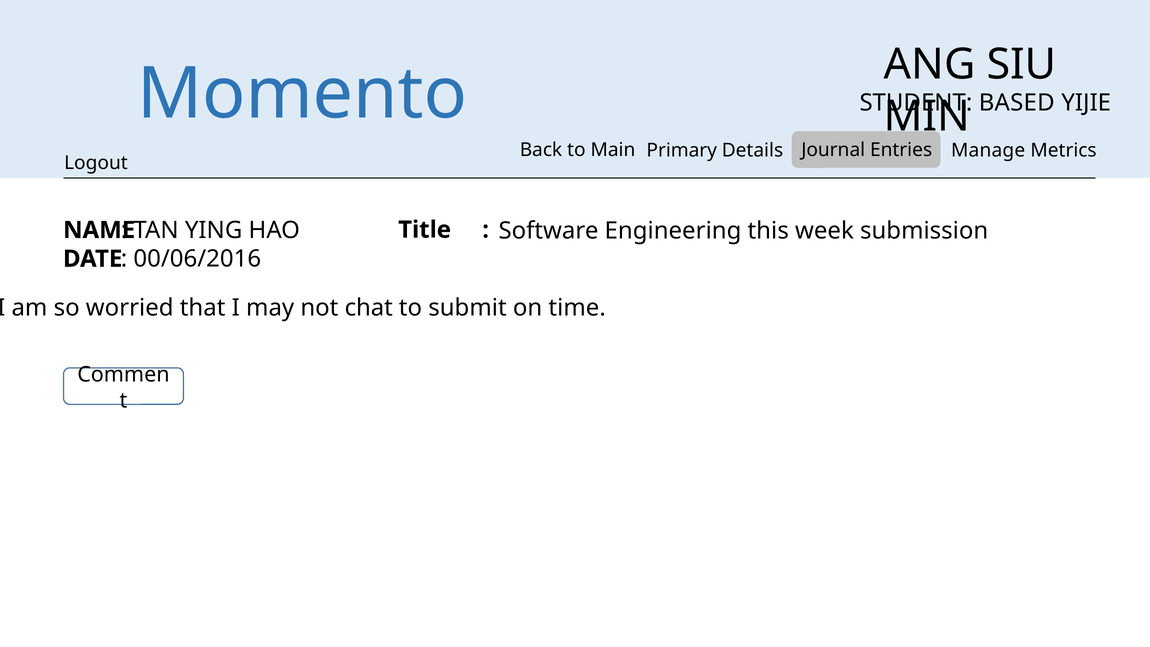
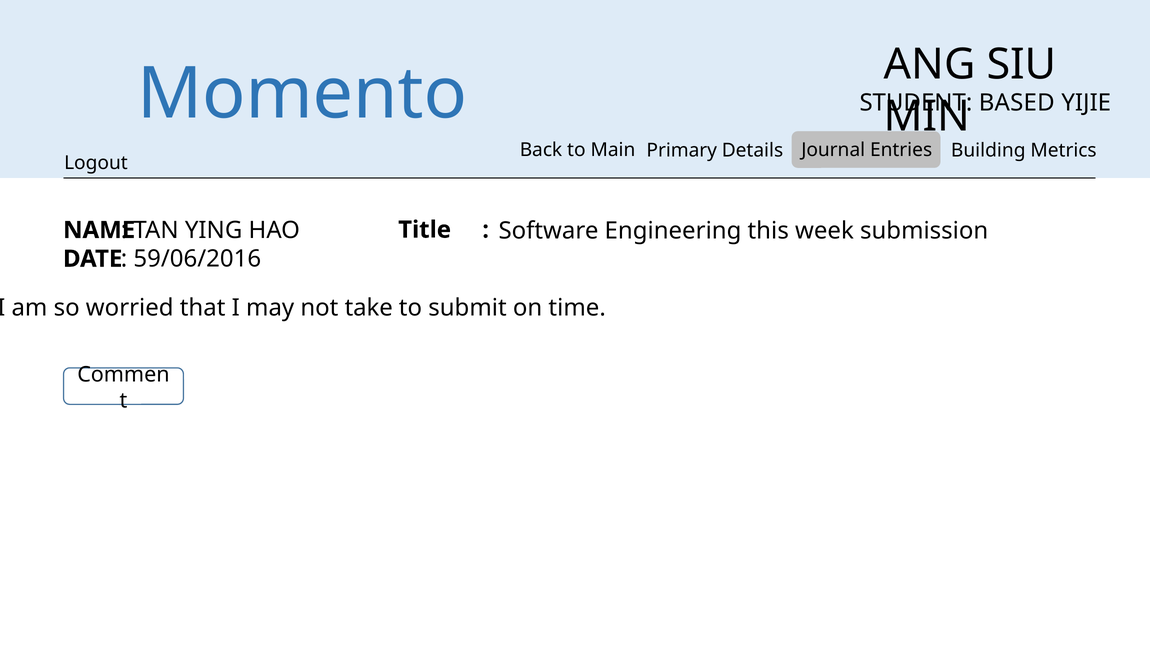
Manage: Manage -> Building
00/06/2016: 00/06/2016 -> 59/06/2016
chat: chat -> take
